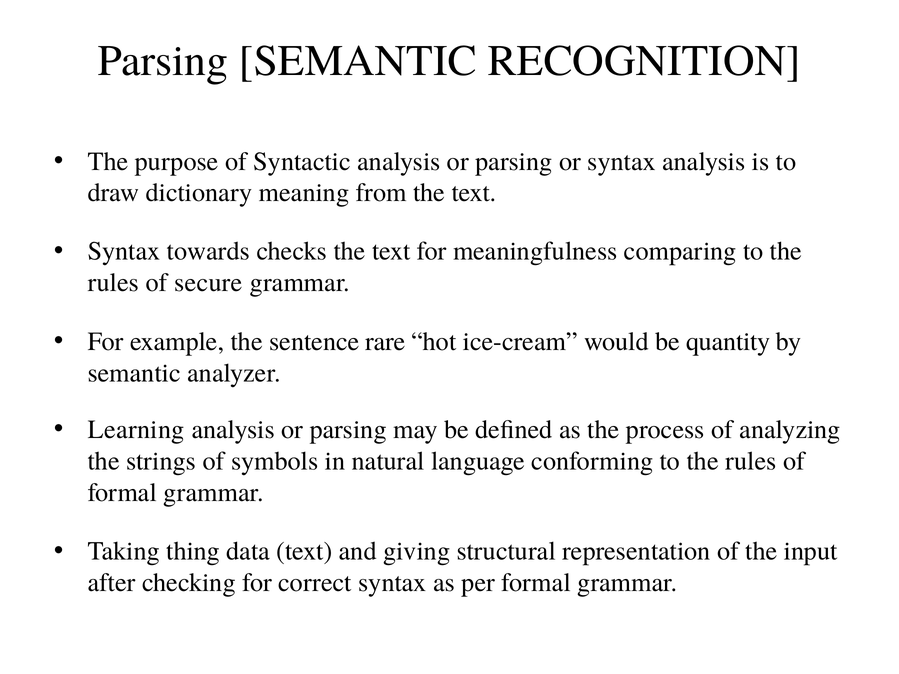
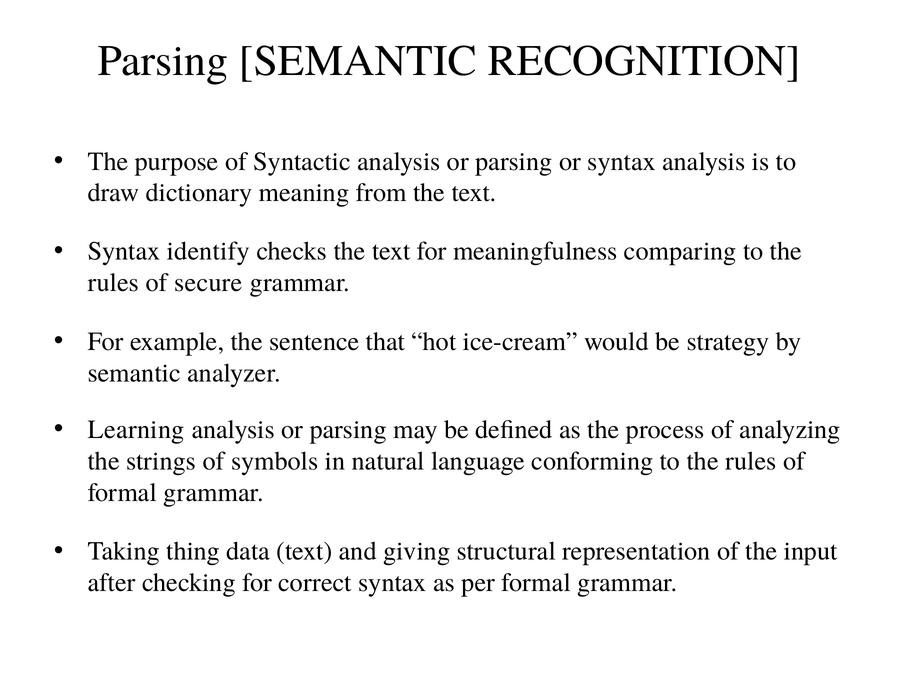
towards: towards -> identify
rare: rare -> that
quantity: quantity -> strategy
